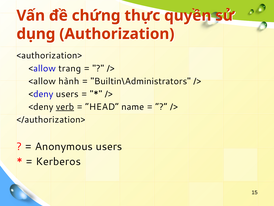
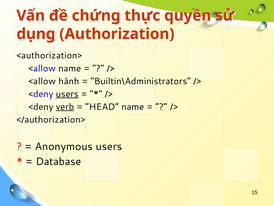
<allow trang: trang -> name
users at (67, 94) underline: none -> present
Kerberos: Kerberos -> Database
